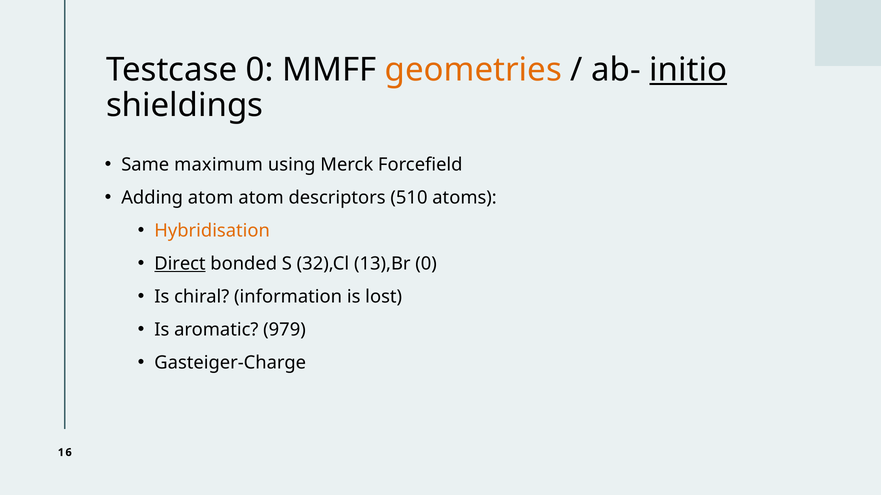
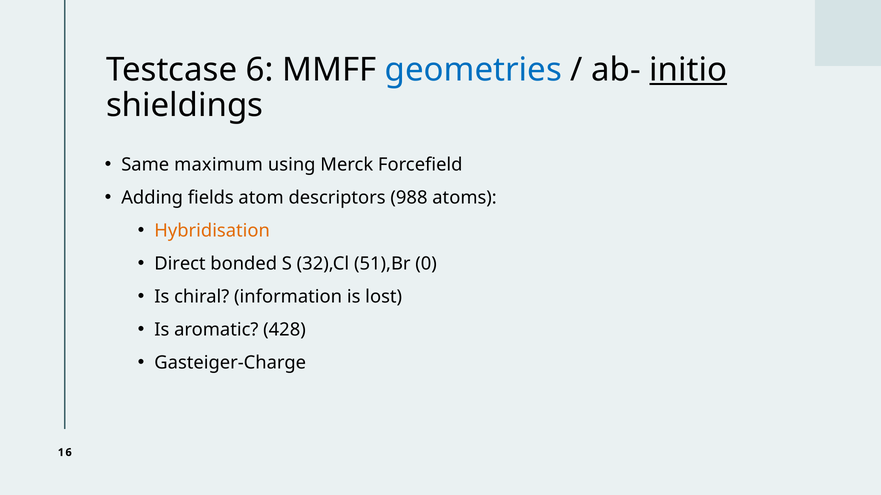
Testcase 0: 0 -> 6
geometries colour: orange -> blue
Adding atom: atom -> fields
510: 510 -> 988
Direct underline: present -> none
13),Br: 13),Br -> 51),Br
979: 979 -> 428
